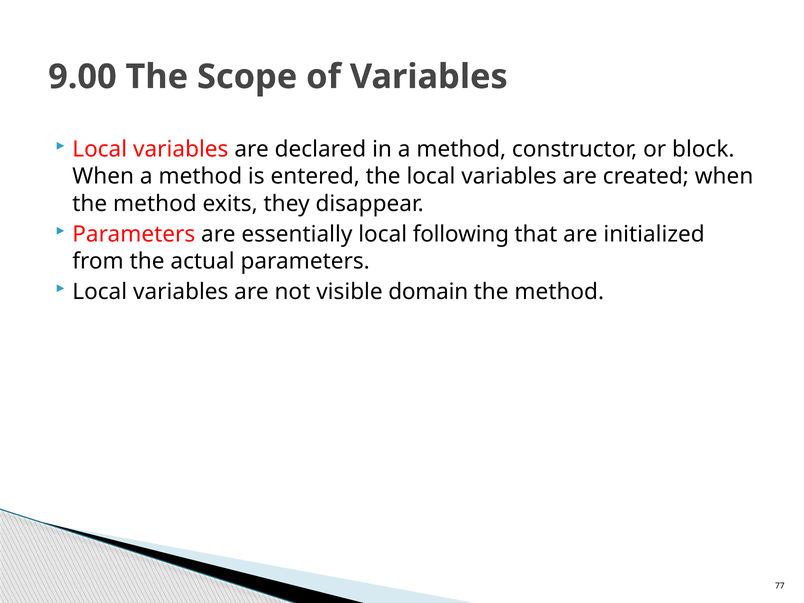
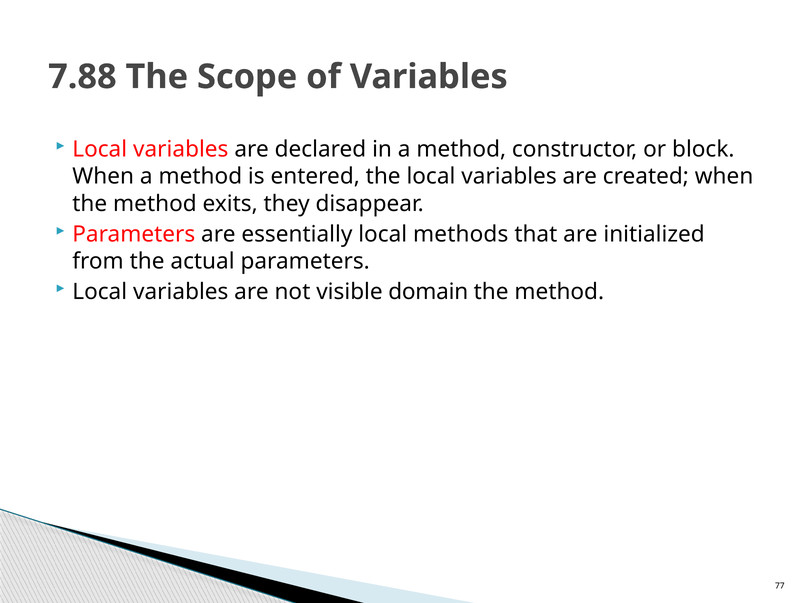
9.00: 9.00 -> 7.88
following: following -> methods
